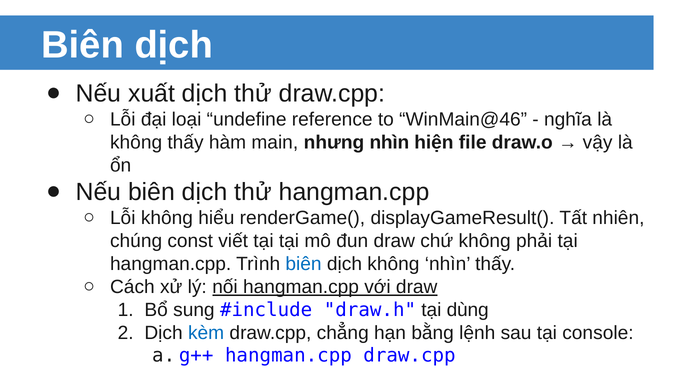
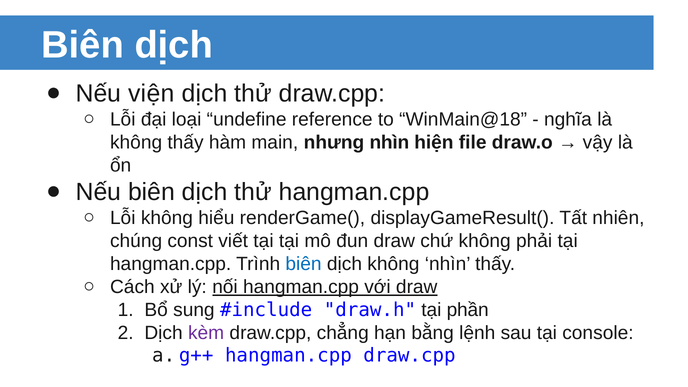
xuất: xuất -> viện
WinMain@46: WinMain@46 -> WinMain@18
dùng: dùng -> phần
kèm colour: blue -> purple
